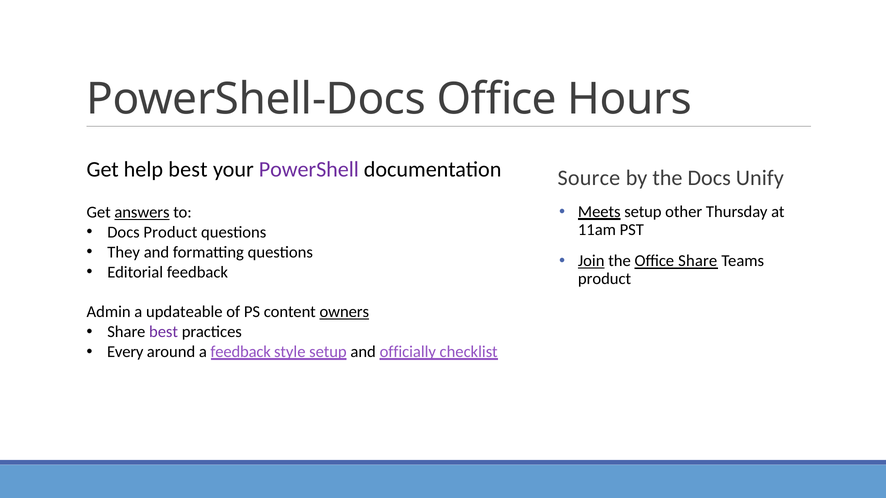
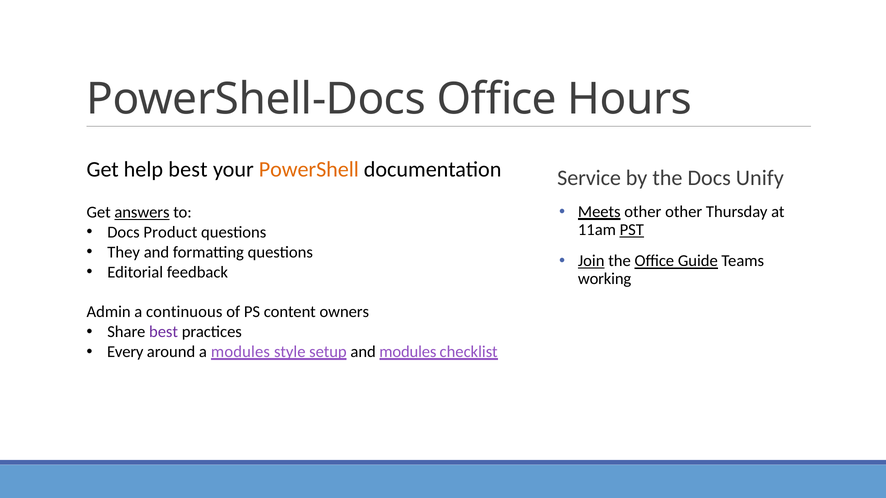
PowerShell colour: purple -> orange
Source: Source -> Service
Meets setup: setup -> other
PST underline: none -> present
Office Share: Share -> Guide
product at (605, 279): product -> working
updateable: updateable -> continuous
owners underline: present -> none
a feedback: feedback -> modules
and officially: officially -> modules
